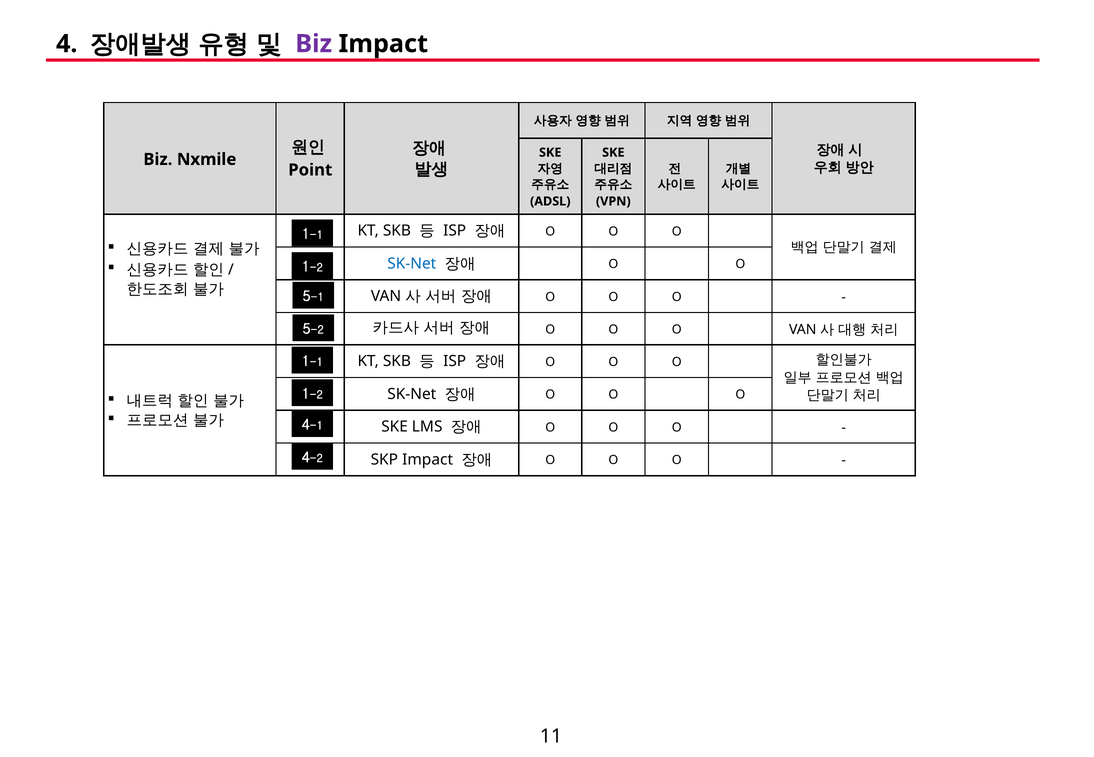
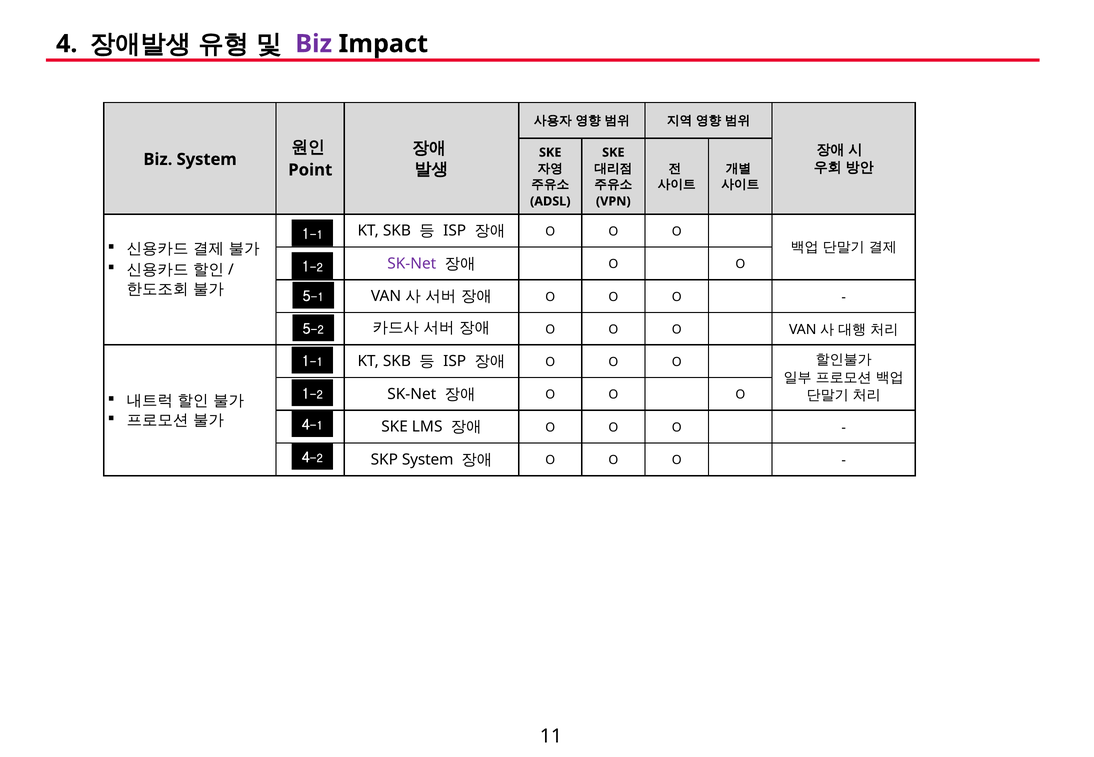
Biz Nxmile: Nxmile -> System
SK-Net at (412, 264) colour: blue -> purple
SKP Impact: Impact -> System
